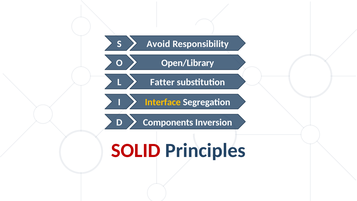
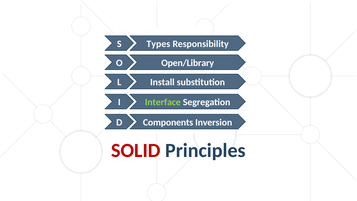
Avoid: Avoid -> Types
Fatter: Fatter -> Install
Interface colour: yellow -> light green
